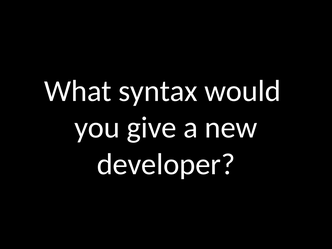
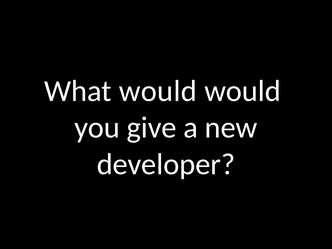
What syntax: syntax -> would
